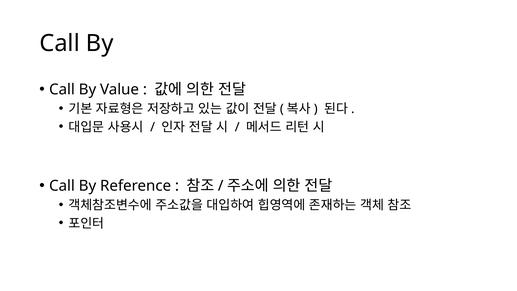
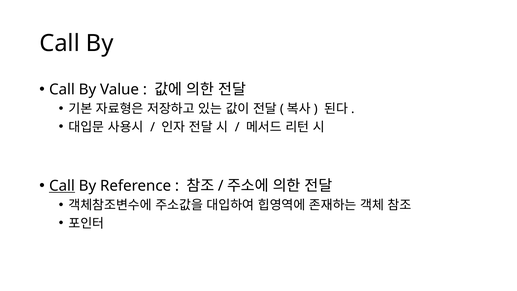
Call at (62, 186) underline: none -> present
